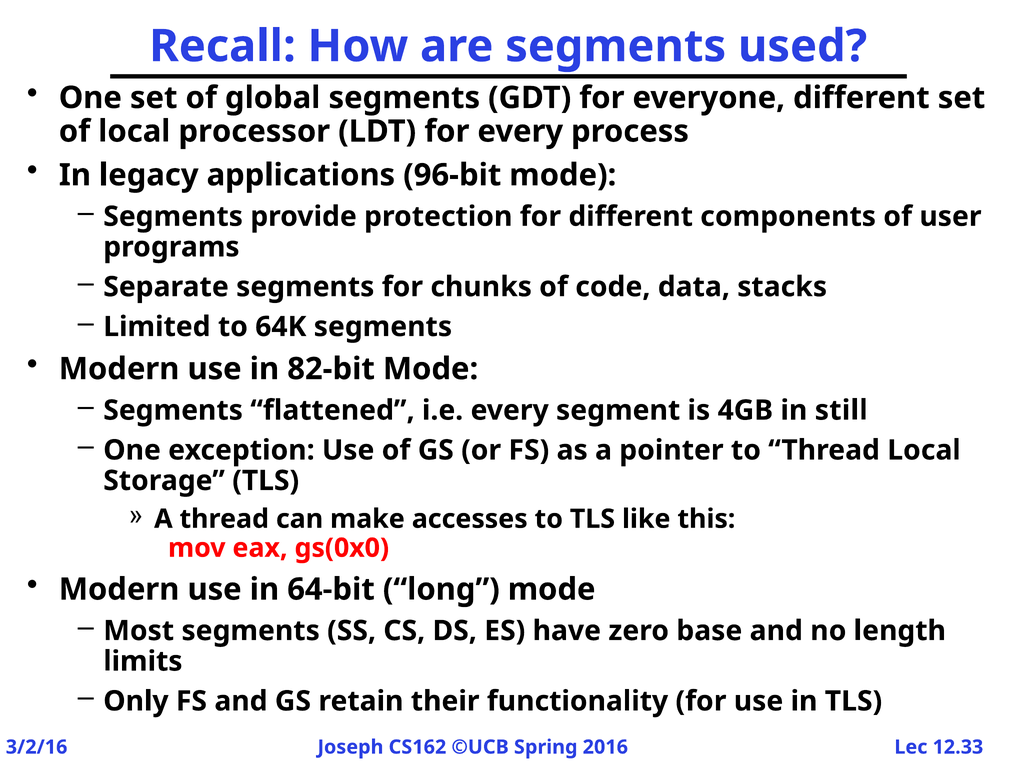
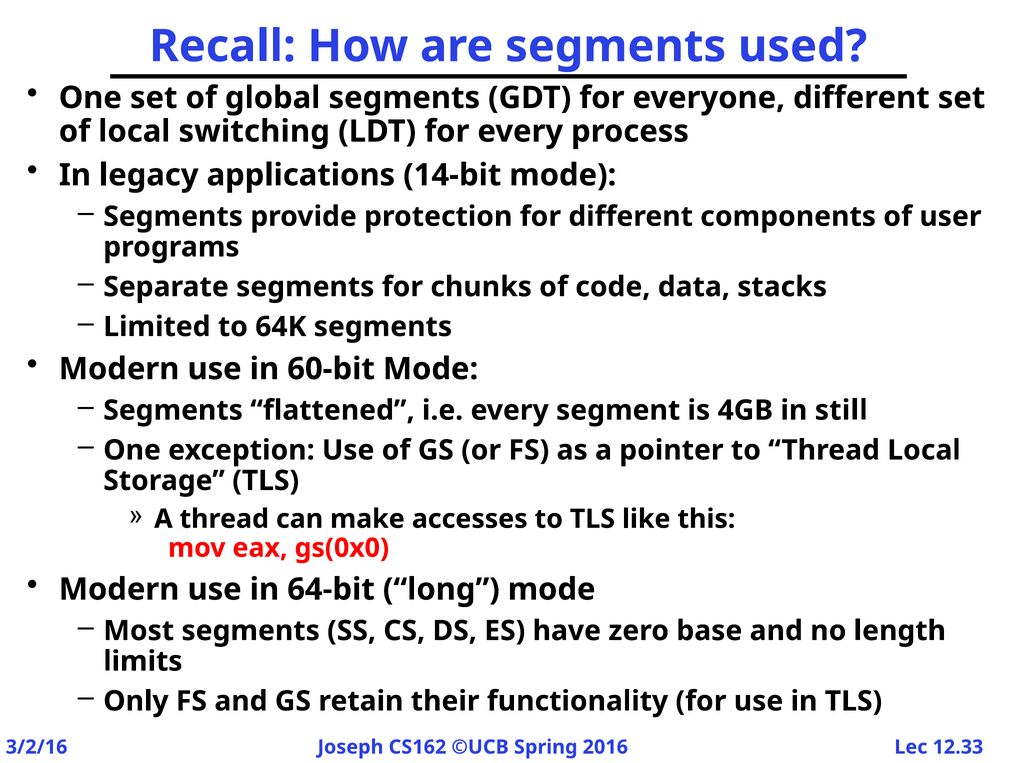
processor: processor -> switching
96-bit: 96-bit -> 14-bit
82-bit: 82-bit -> 60-bit
